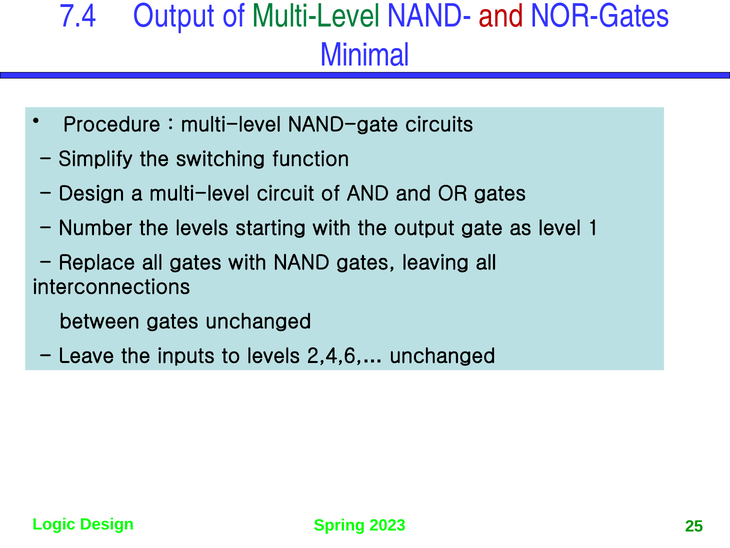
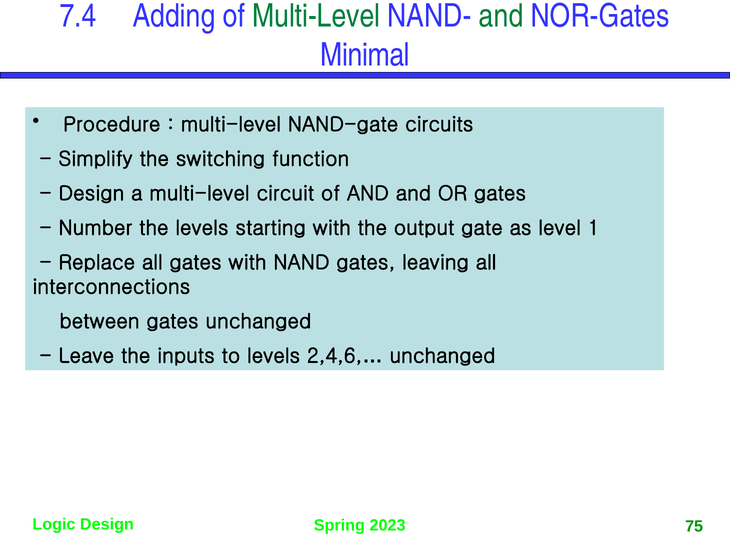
7.4 Output: Output -> Adding
and at (501, 16) colour: red -> green
25: 25 -> 75
